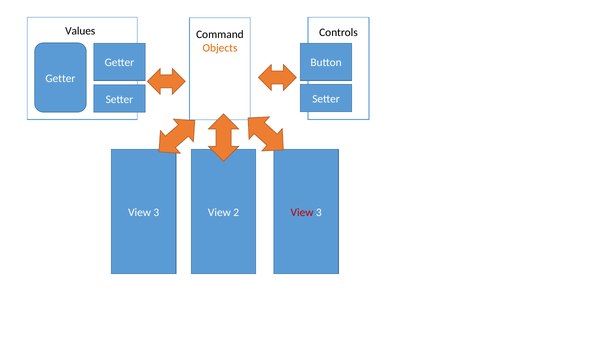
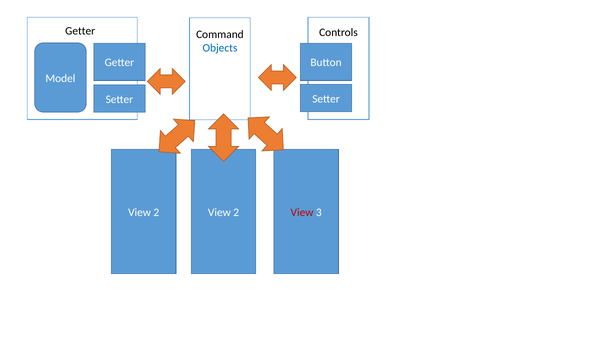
Values at (80, 31): Values -> Getter
Objects colour: orange -> blue
Getter at (60, 78): Getter -> Model
3 at (156, 213): 3 -> 2
